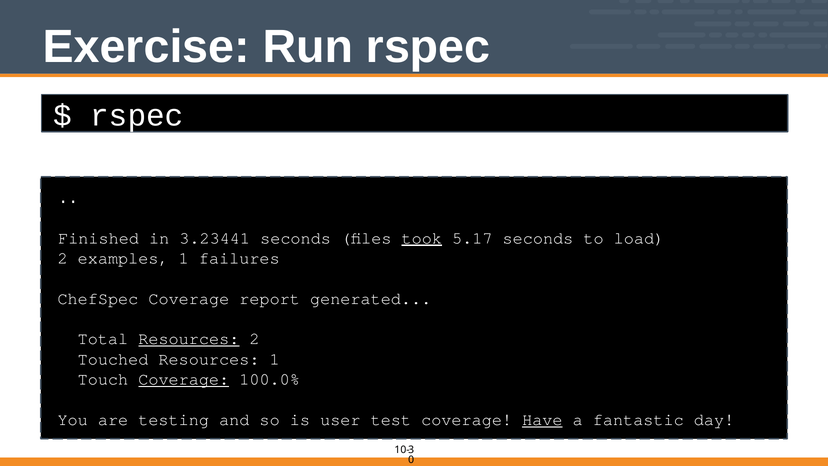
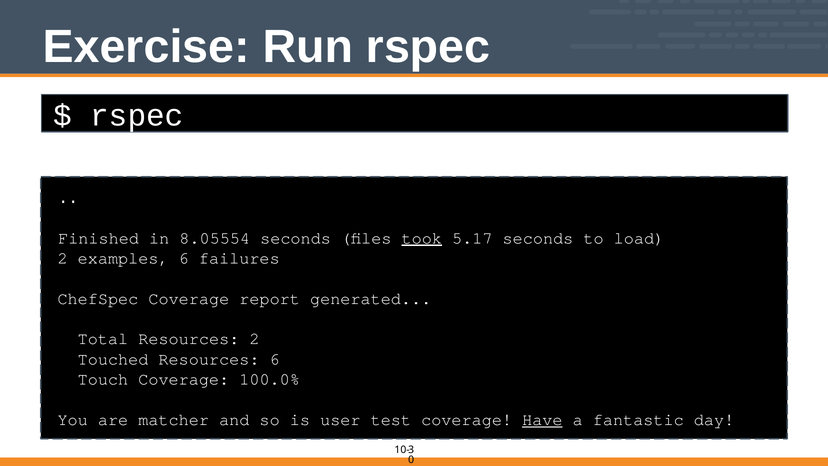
3.23441: 3.23441 -> 8.05554
examples 1: 1 -> 6
Resources at (189, 339) underline: present -> none
Resources 1: 1 -> 6
Coverage at (184, 379) underline: present -> none
testing: testing -> matcher
